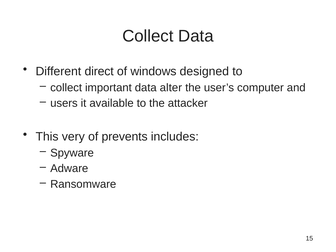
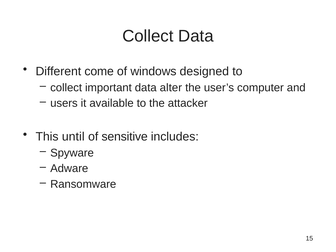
direct: direct -> come
very: very -> until
prevents: prevents -> sensitive
